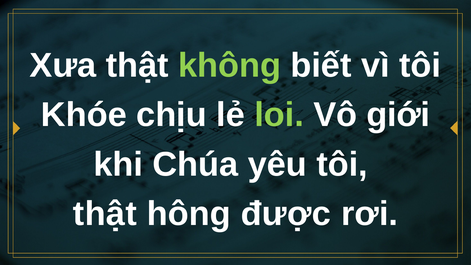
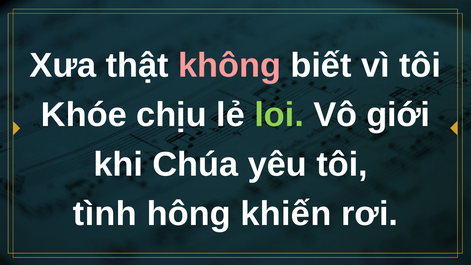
không colour: light green -> pink
thật at (105, 214): thật -> tình
được: được -> khiến
